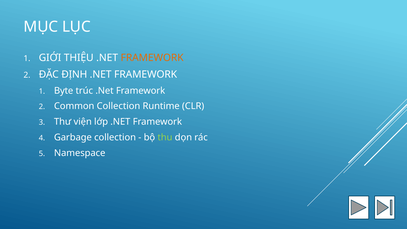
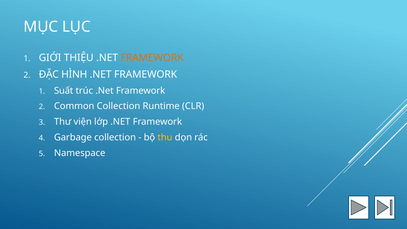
ĐỊNH: ĐỊNH -> HÌNH
Byte: Byte -> Suất
thu colour: light green -> yellow
